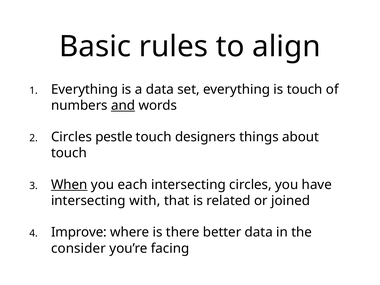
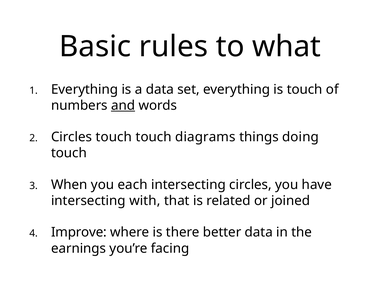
align: align -> what
Circles pestle: pestle -> touch
designers: designers -> diagrams
about: about -> doing
When underline: present -> none
consider: consider -> earnings
